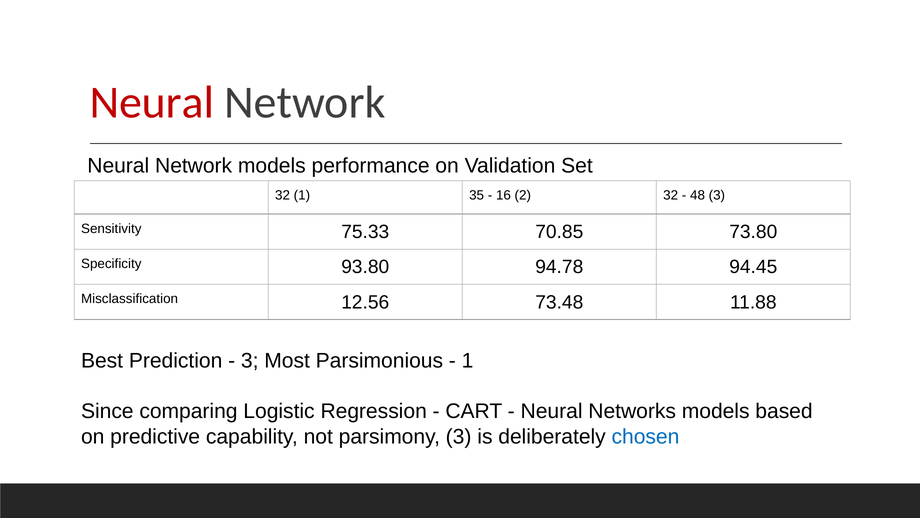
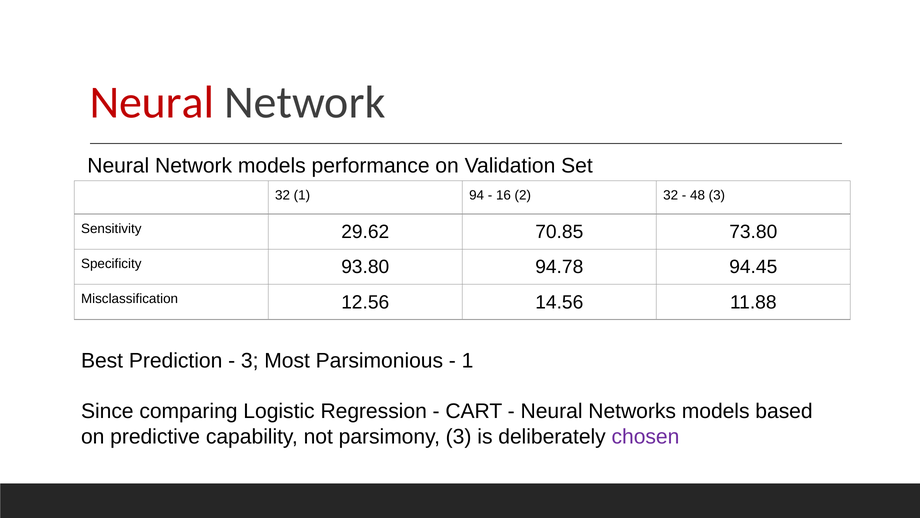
35: 35 -> 94
75.33: 75.33 -> 29.62
73.48: 73.48 -> 14.56
chosen colour: blue -> purple
